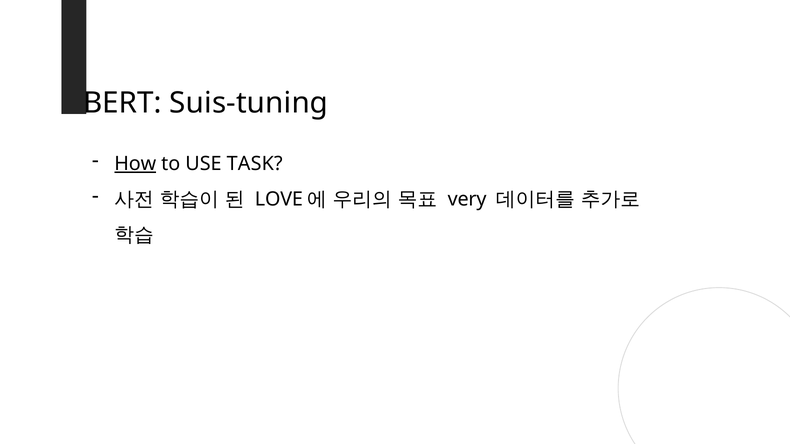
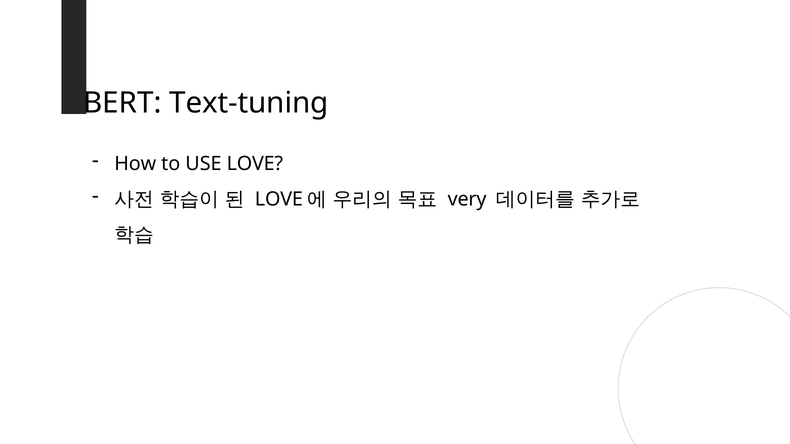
Suis-tuning: Suis-tuning -> Text-tuning
How underline: present -> none
USE TASK: TASK -> LOVE
